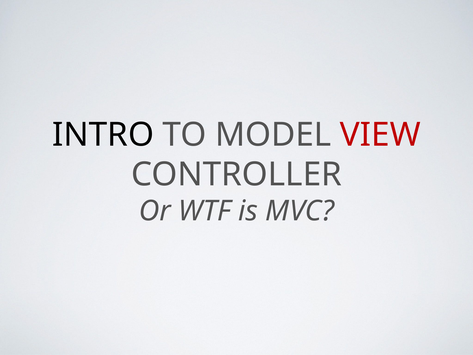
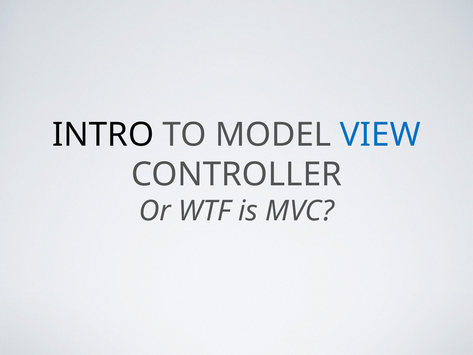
VIEW colour: red -> blue
